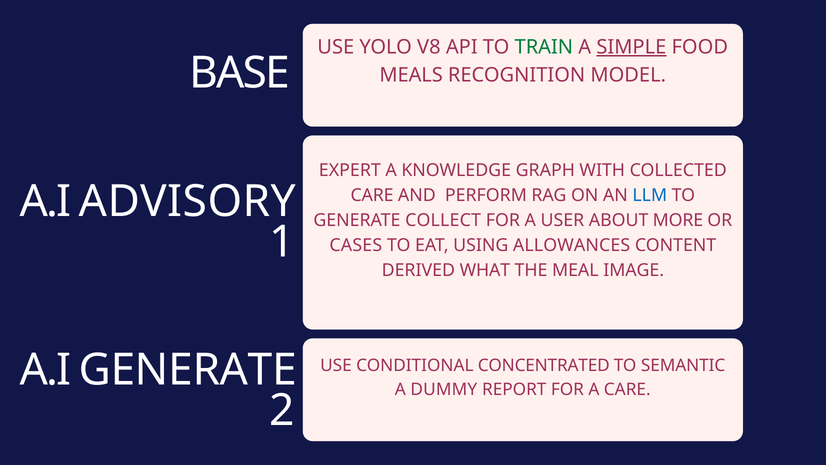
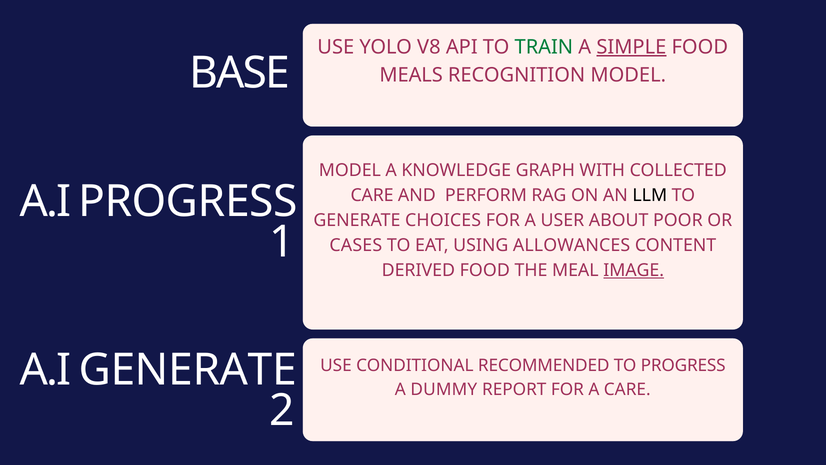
EXPERT at (350, 170): EXPERT -> MODEL
A.I ADVISORY: ADVISORY -> PROGRESS
LLM colour: blue -> black
COLLECT: COLLECT -> CHOICES
MORE: MORE -> POOR
DERIVED WHAT: WHAT -> FOOD
IMAGE underline: none -> present
CONCENTRATED: CONCENTRATED -> RECOMMENDED
TO SEMANTIC: SEMANTIC -> PROGRESS
